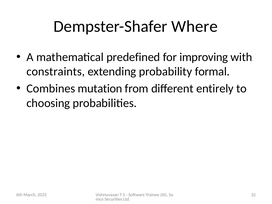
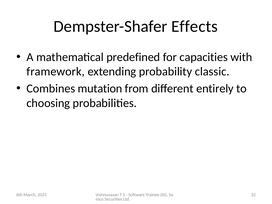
Where: Where -> Effects
improving: improving -> capacities
constraints: constraints -> framework
formal: formal -> classic
